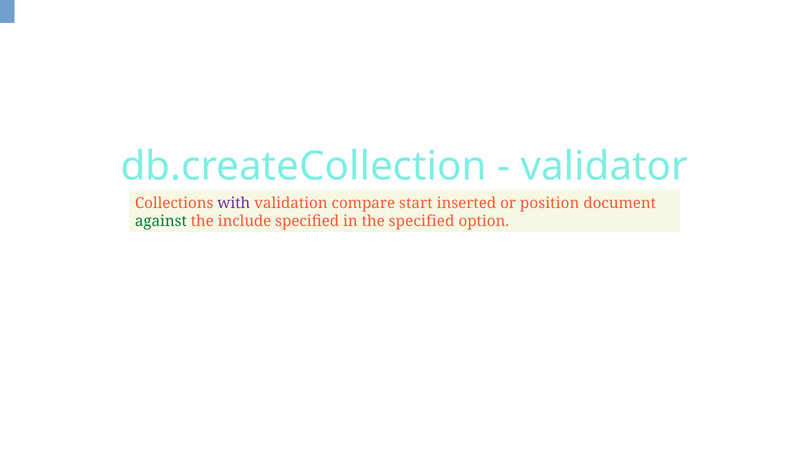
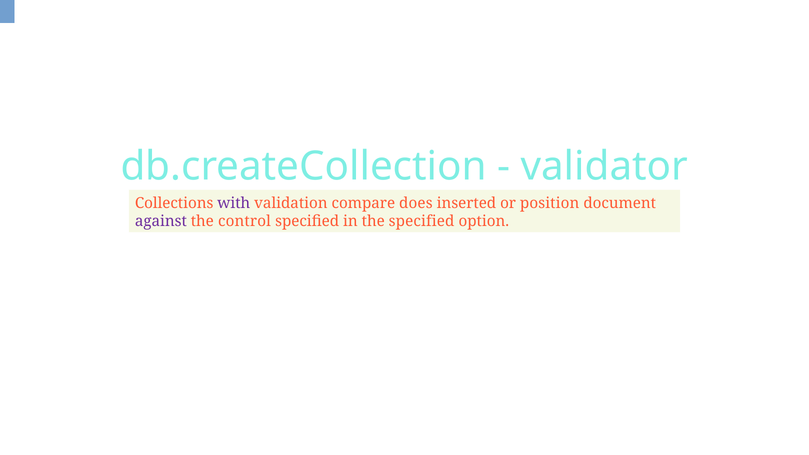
start: start -> does
against colour: green -> purple
include: include -> control
